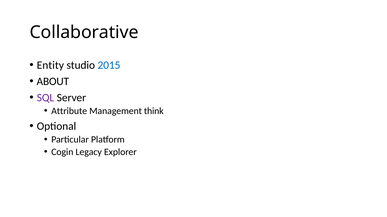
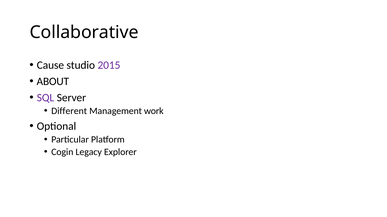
Entity: Entity -> Cause
2015 colour: blue -> purple
Attribute: Attribute -> Different
think: think -> work
